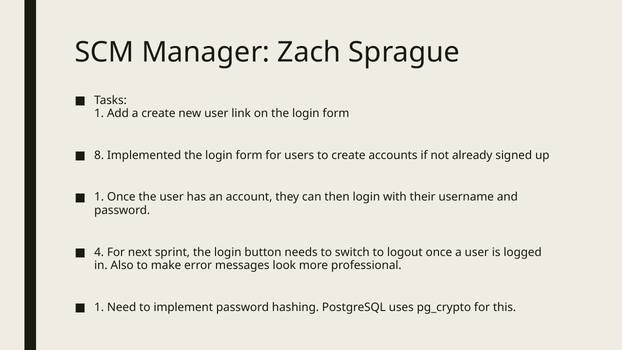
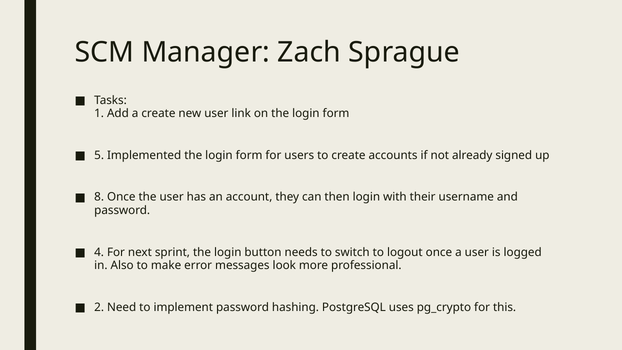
8: 8 -> 5
1 at (99, 197): 1 -> 8
1 at (99, 307): 1 -> 2
